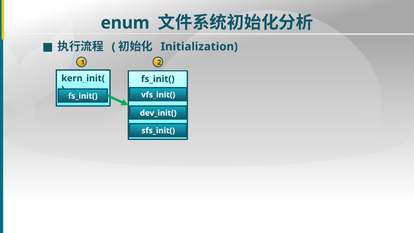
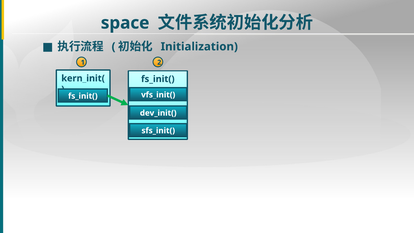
enum: enum -> space
